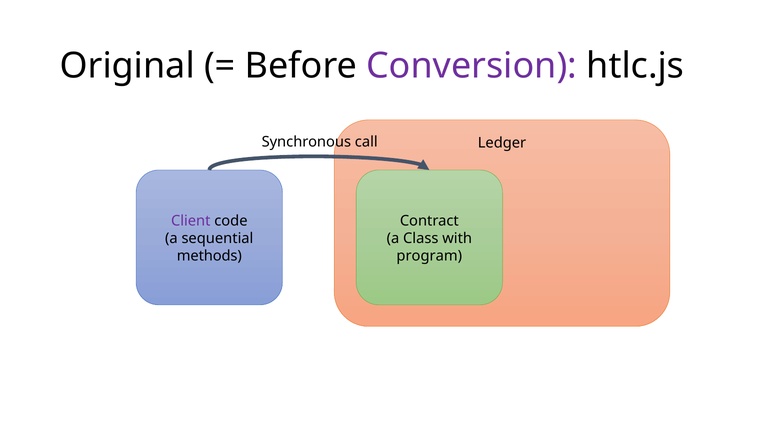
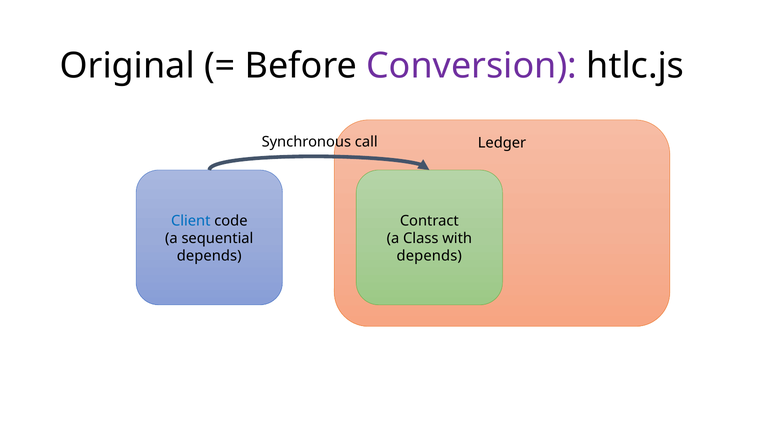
Client colour: purple -> blue
methods at (209, 256): methods -> depends
program at (429, 256): program -> depends
